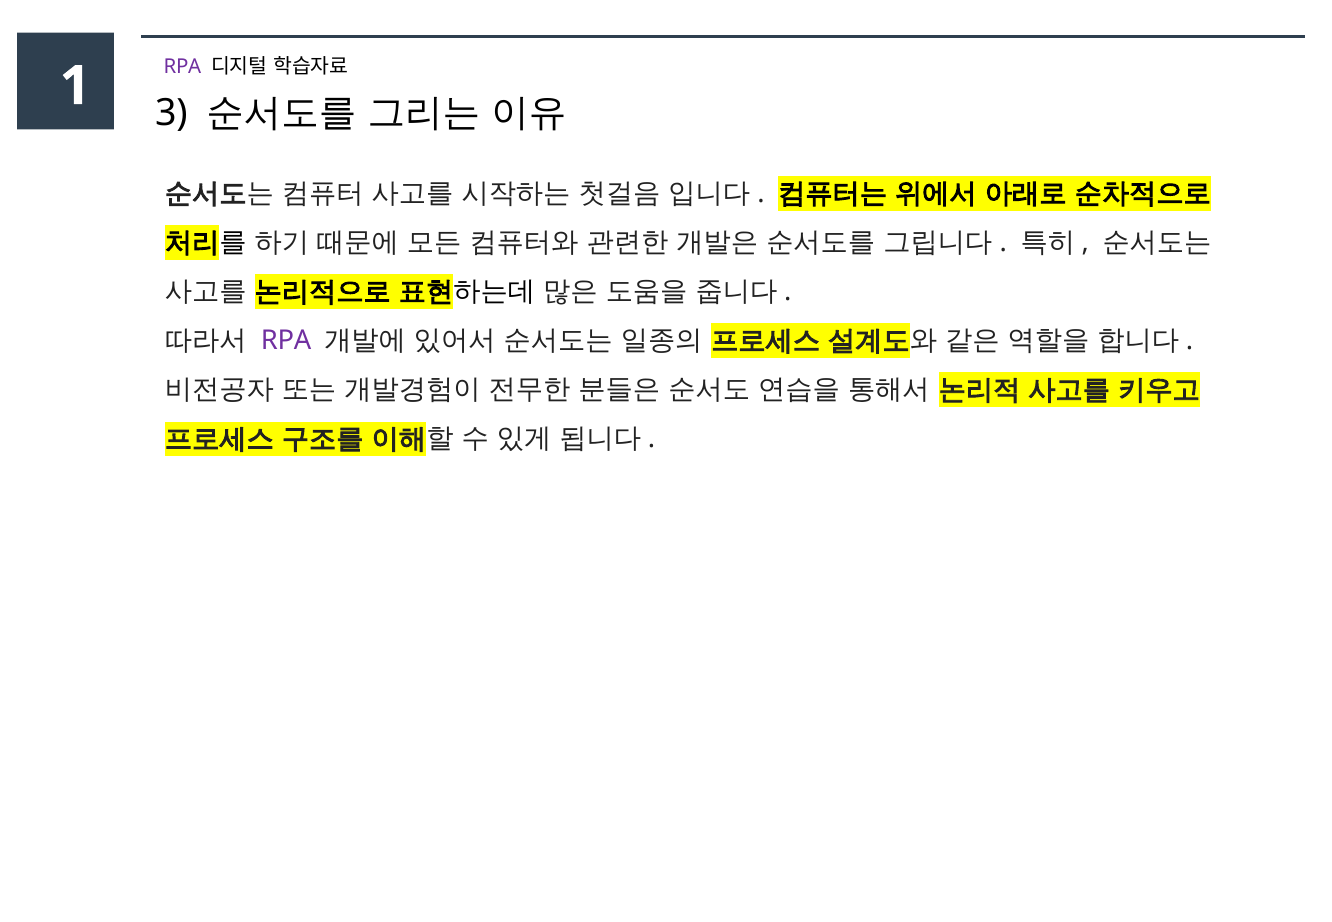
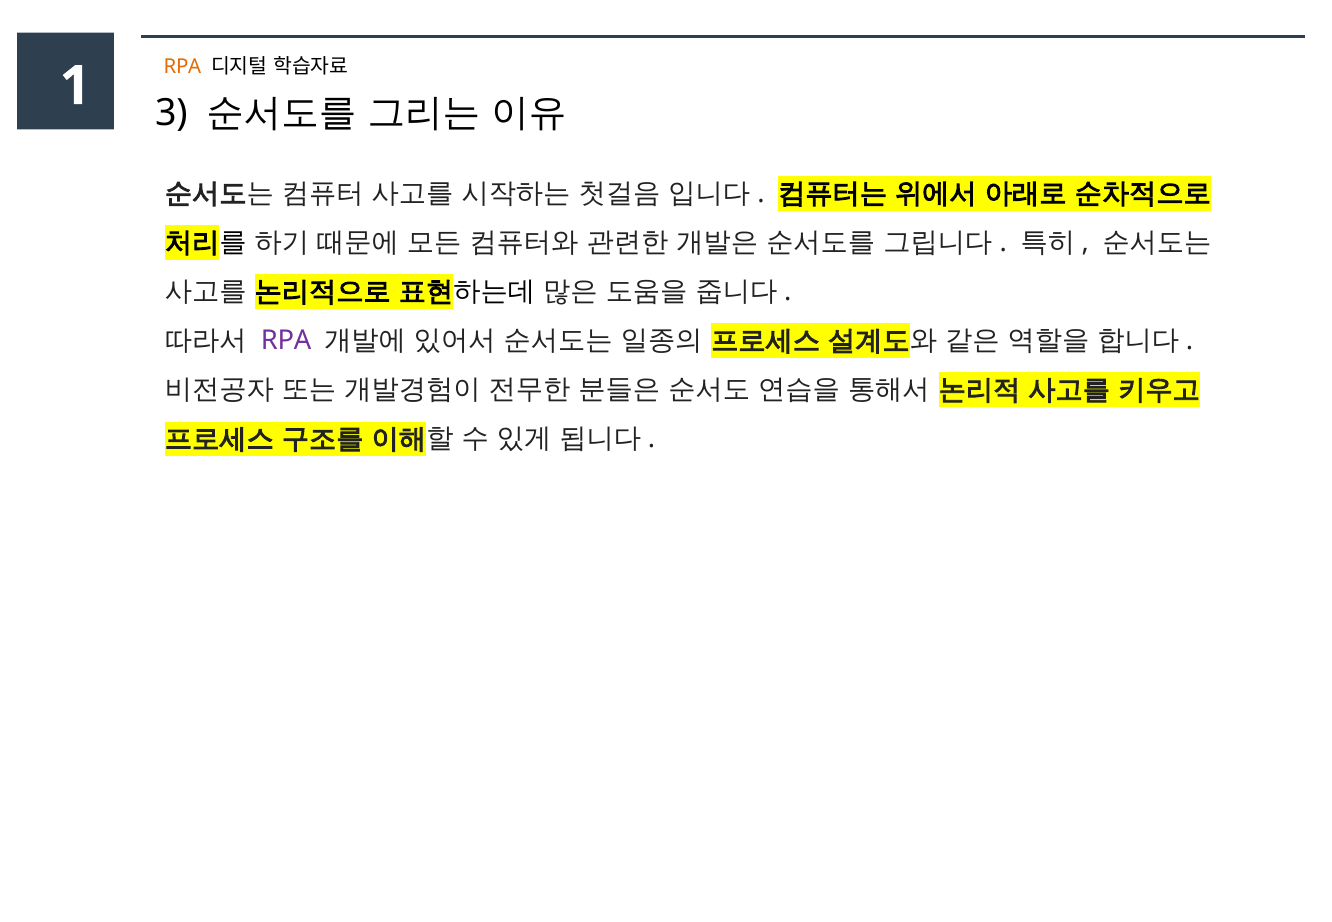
RPA at (182, 67) colour: purple -> orange
